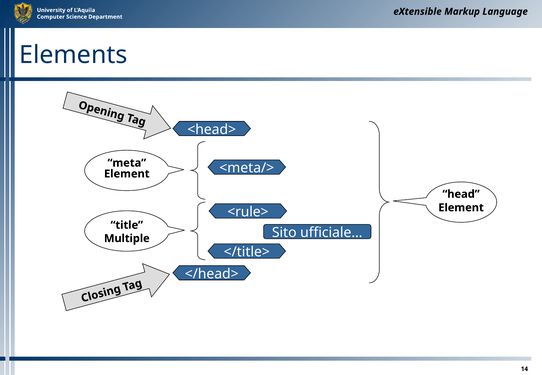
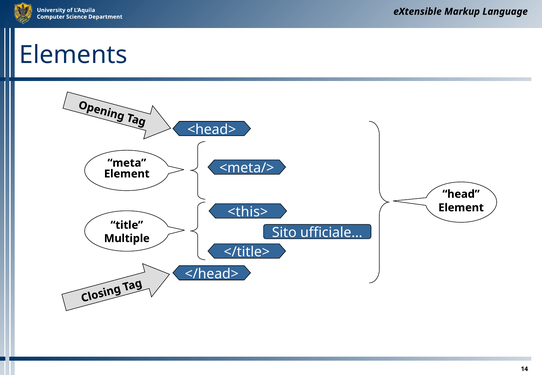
<rule>: <rule> -> <this>
